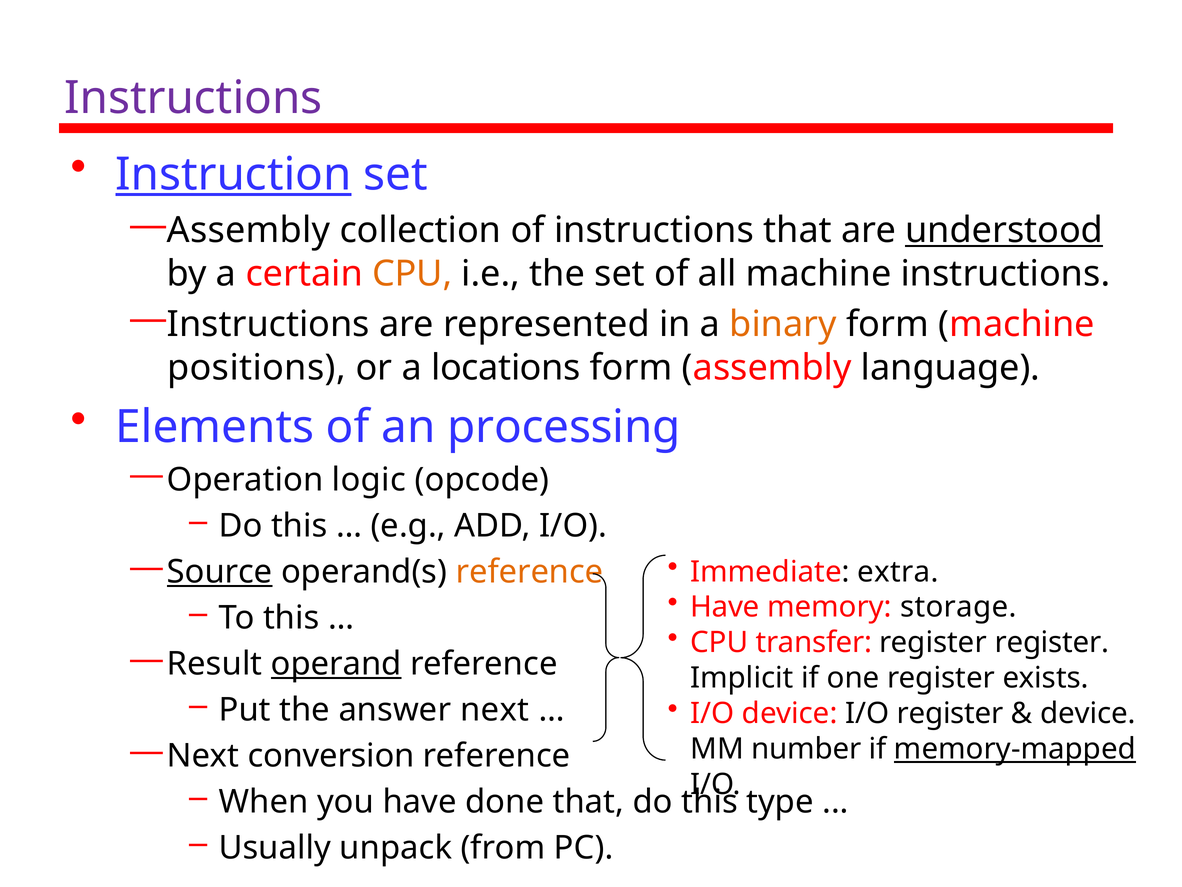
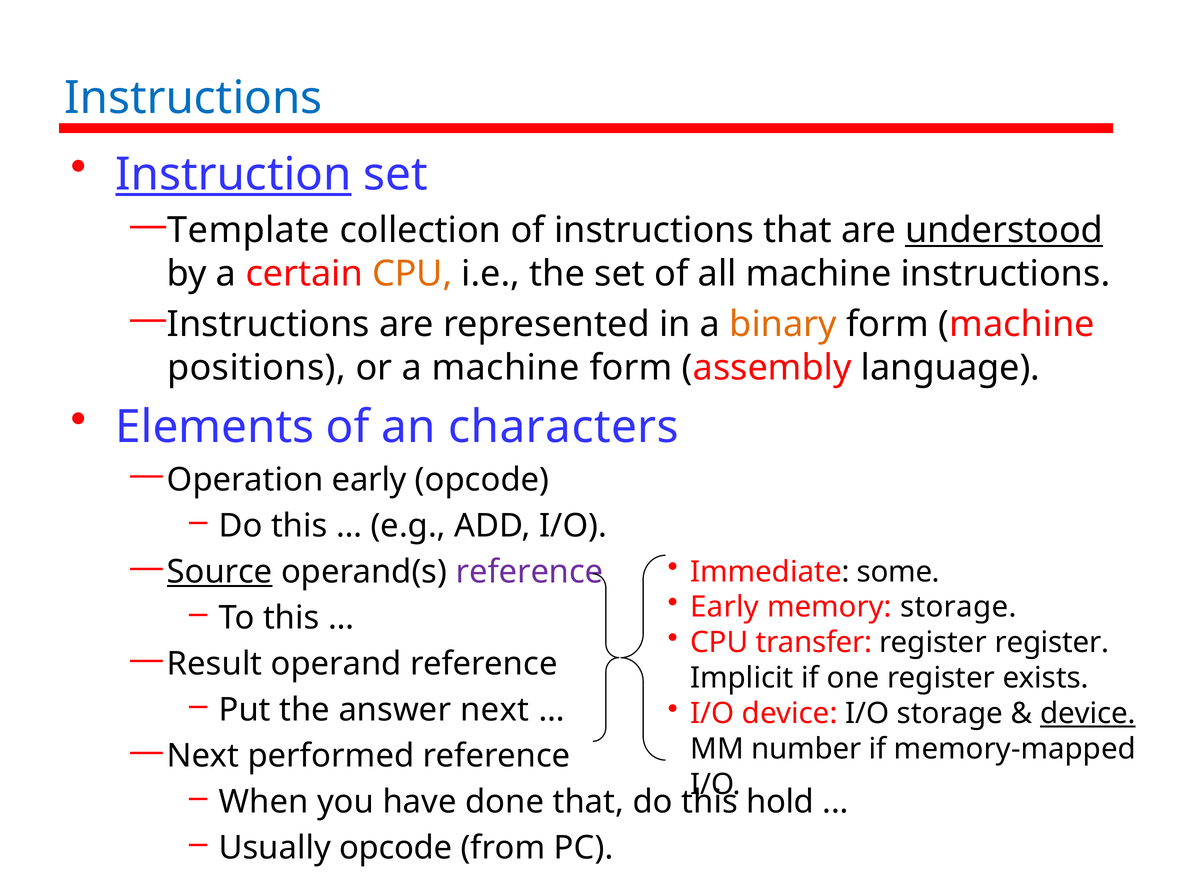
Instructions at (193, 98) colour: purple -> blue
Assembly at (249, 230): Assembly -> Template
a locations: locations -> machine
processing: processing -> characters
Operation logic: logic -> early
reference at (529, 572) colour: orange -> purple
extra: extra -> some
Have at (725, 607): Have -> Early
operand underline: present -> none
I/O register: register -> storage
device at (1088, 713) underline: none -> present
conversion: conversion -> performed
memory-mapped underline: present -> none
type: type -> hold
Usually unpack: unpack -> opcode
